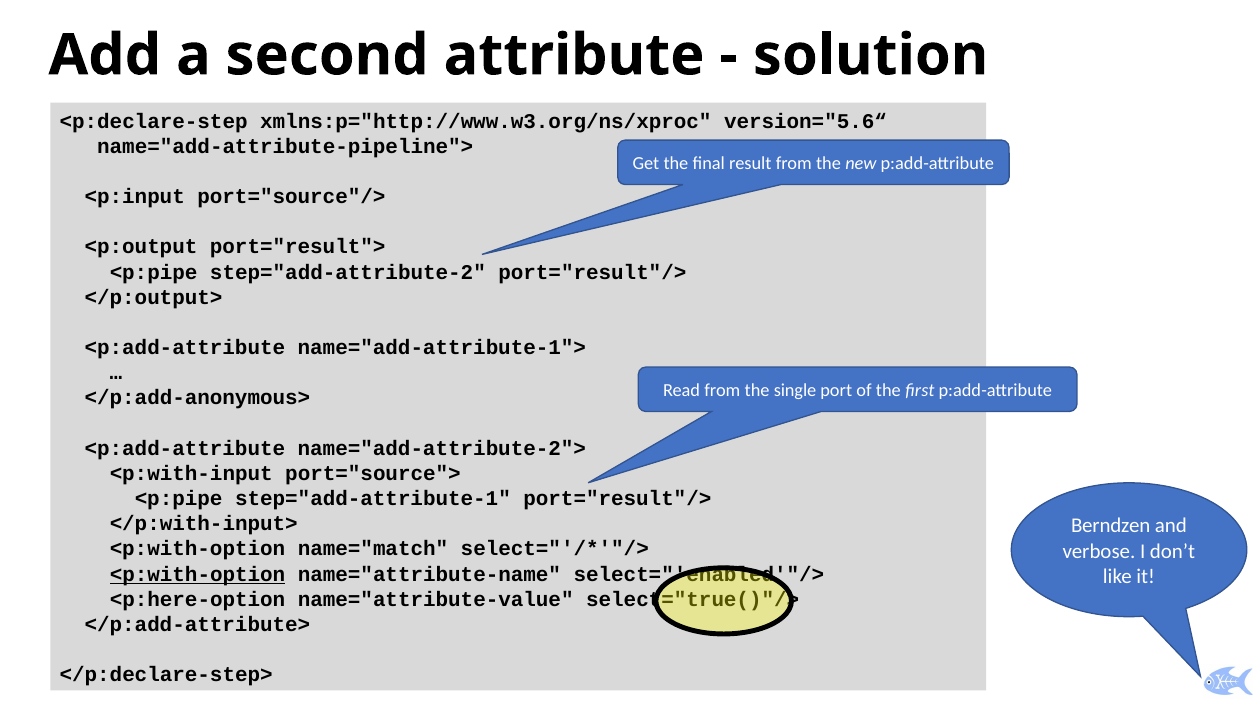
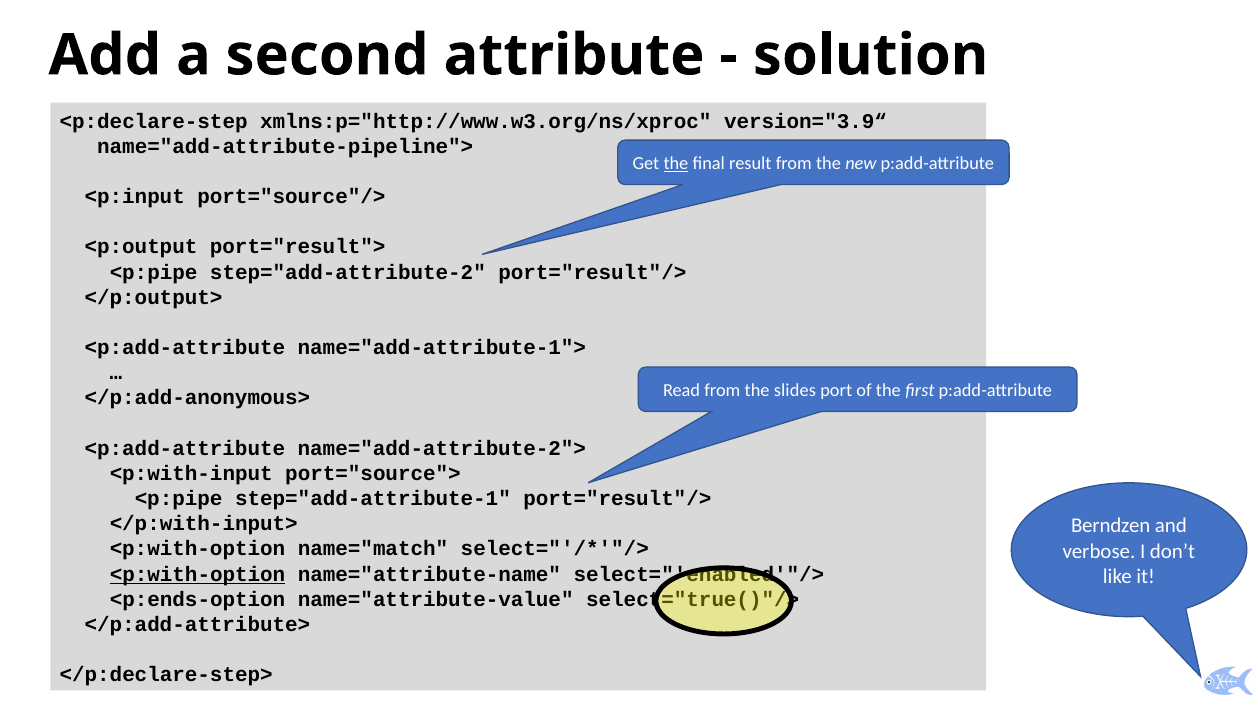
version="5.6“: version="5.6“ -> version="3.9“
the at (676, 164) underline: none -> present
single: single -> slides
<p:here-option: <p:here-option -> <p:ends-option
